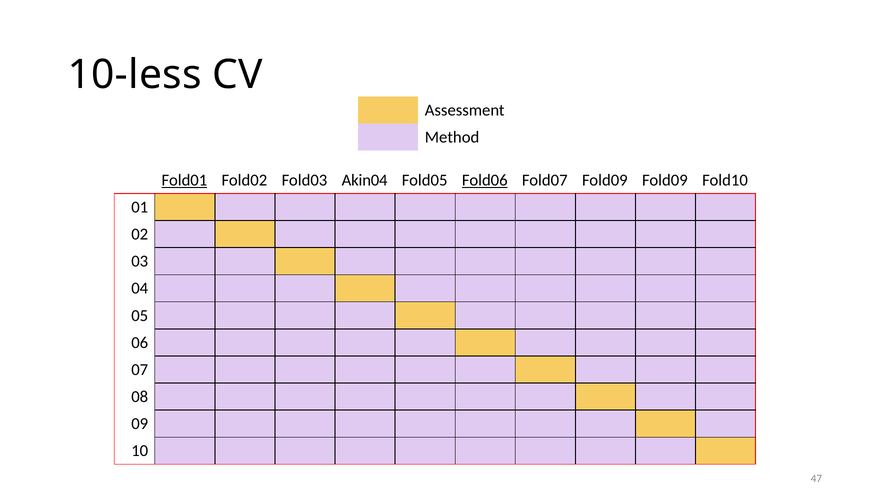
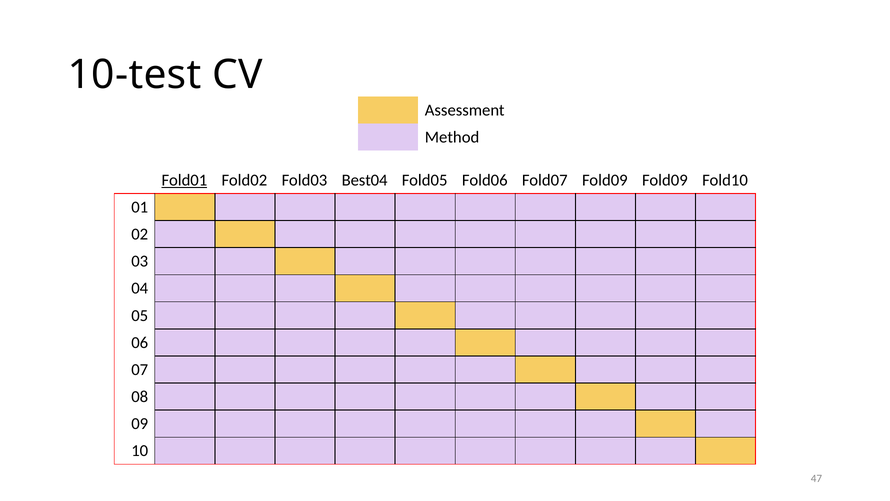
10-less: 10-less -> 10-test
Akin04: Akin04 -> Best04
Fold06 underline: present -> none
